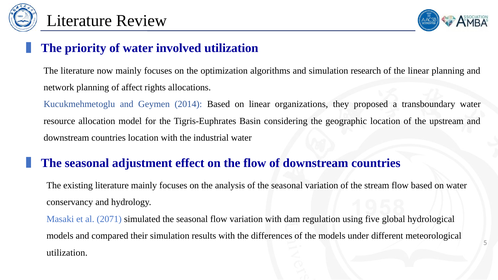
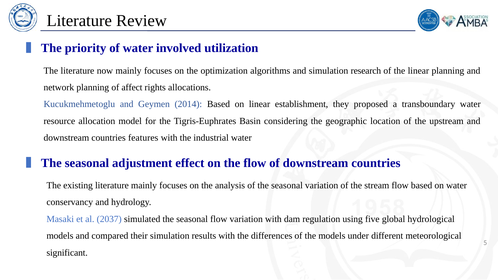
organizations: organizations -> establishment
countries location: location -> features
2071: 2071 -> 2037
utilization at (67, 253): utilization -> significant
